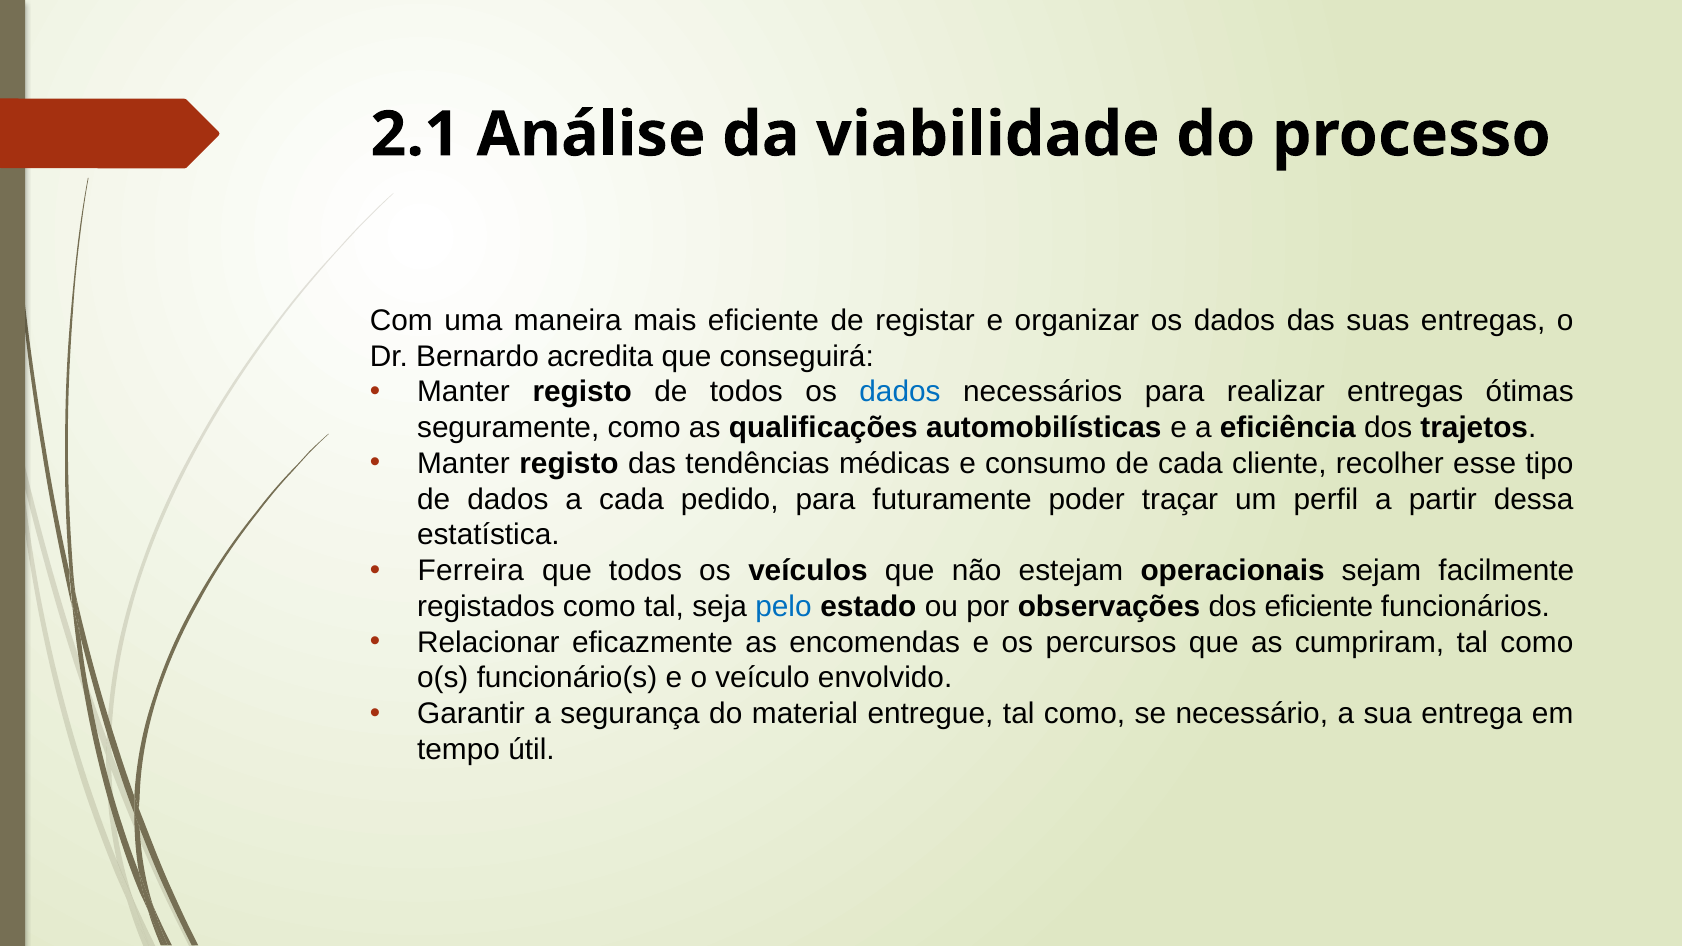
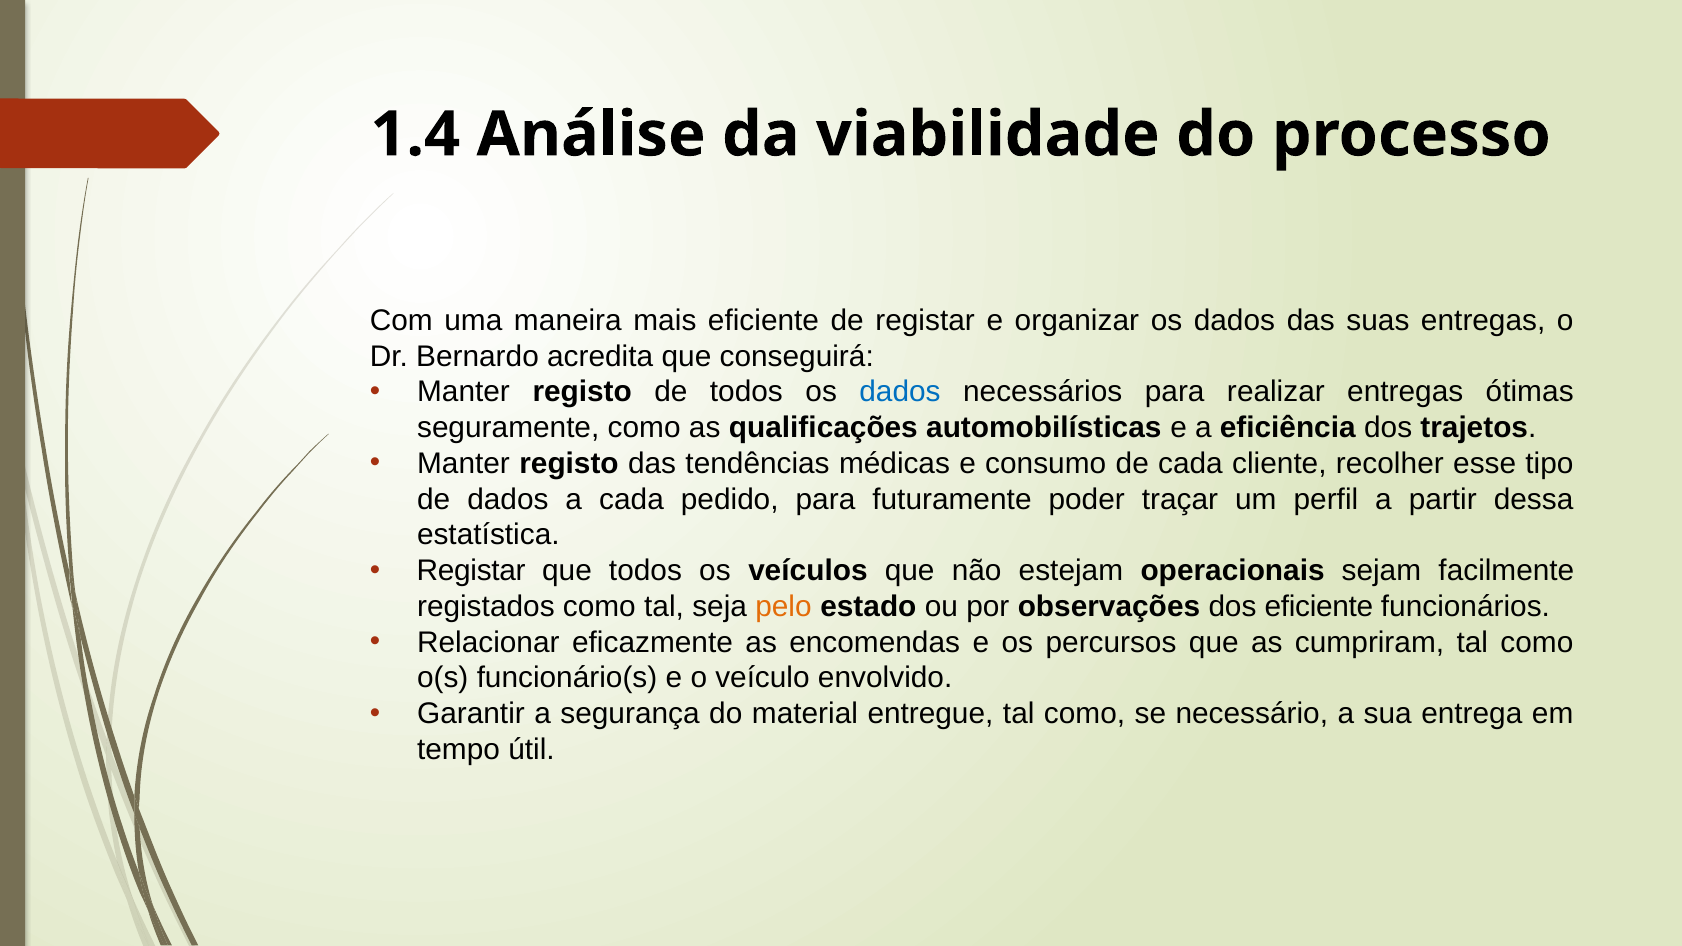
2.1: 2.1 -> 1.4
Ferreira at (471, 571): Ferreira -> Registar
pelo colour: blue -> orange
